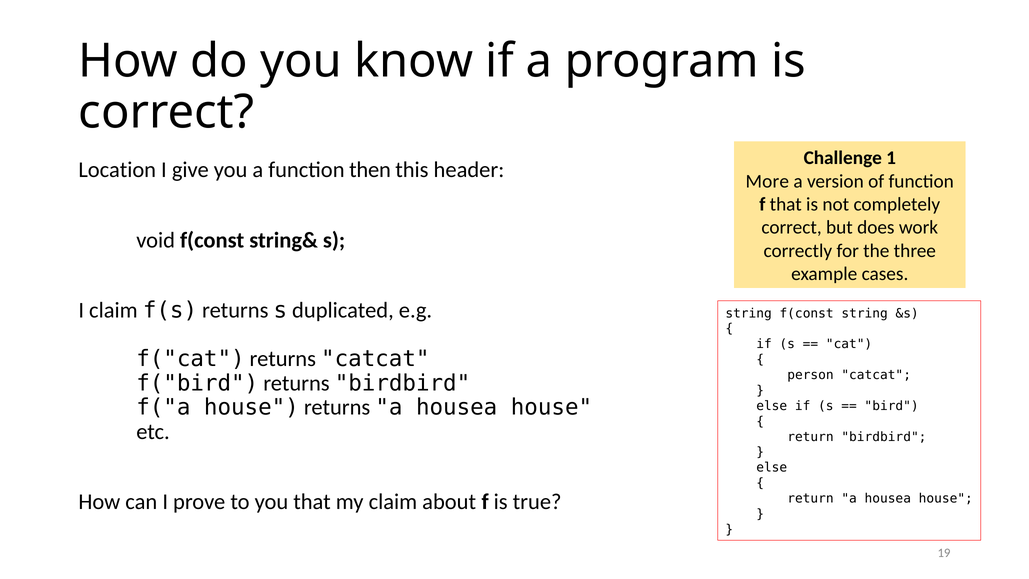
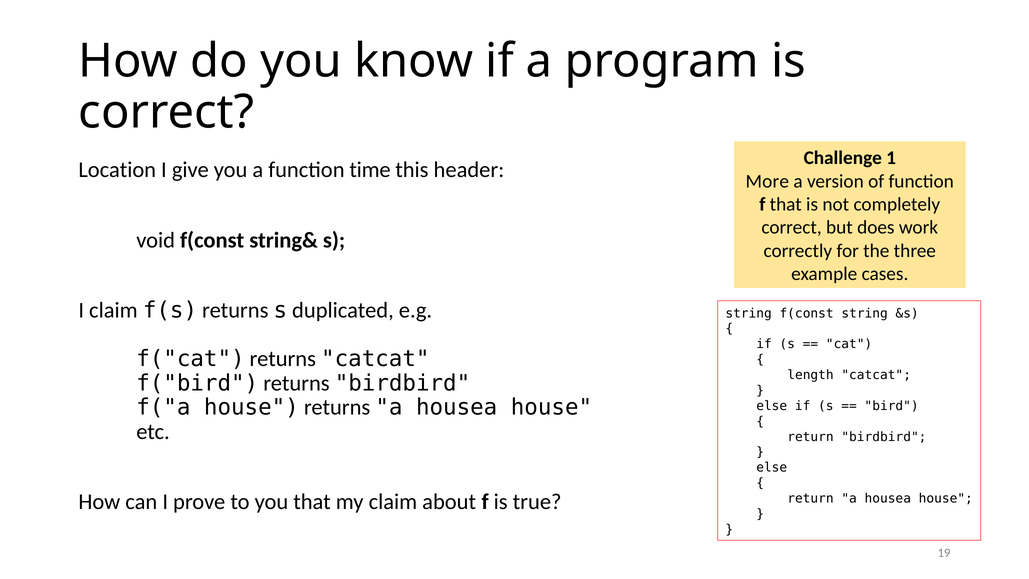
then: then -> time
person: person -> length
